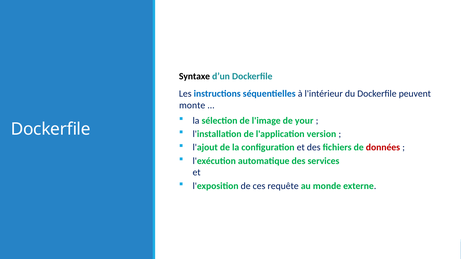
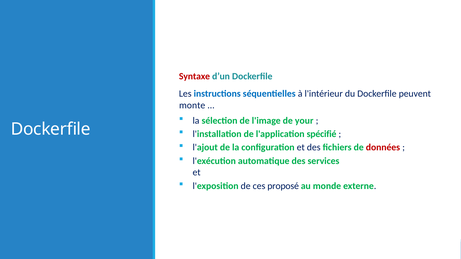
Syntaxe colour: black -> red
version: version -> spécifié
requête: requête -> proposé
